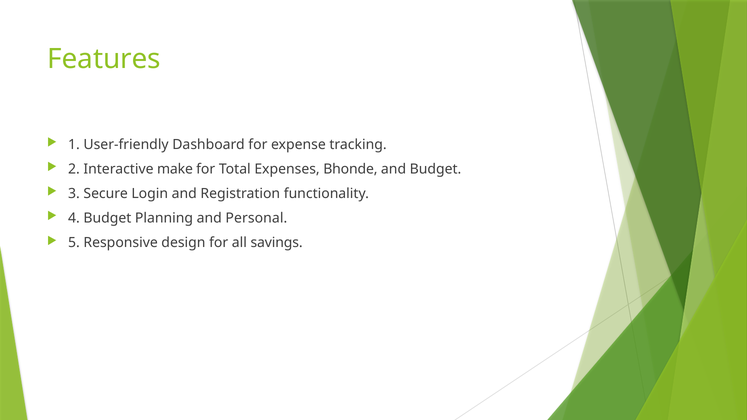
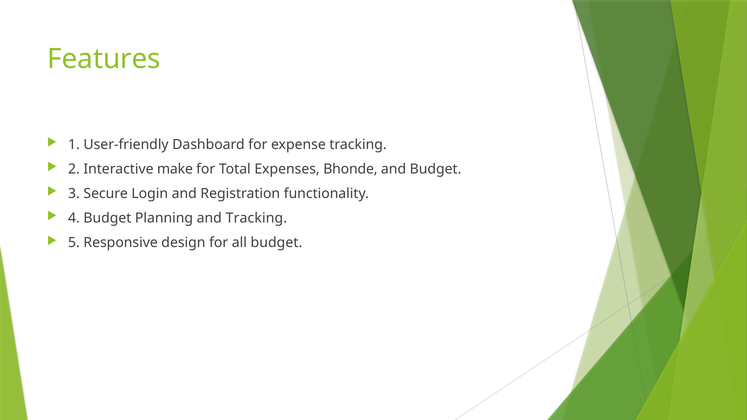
and Personal: Personal -> Tracking
all savings: savings -> budget
